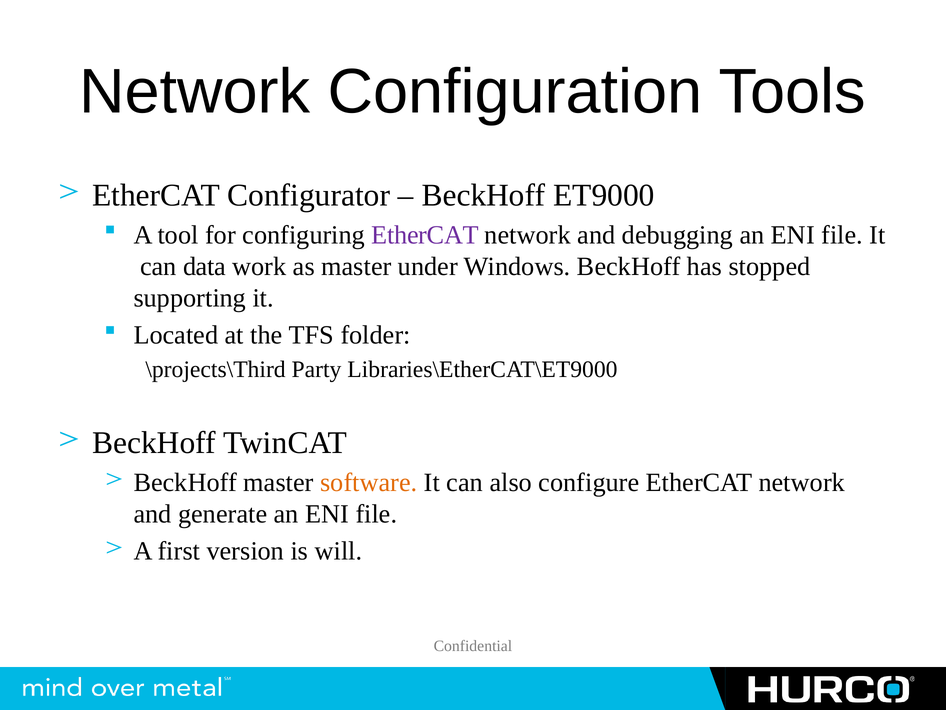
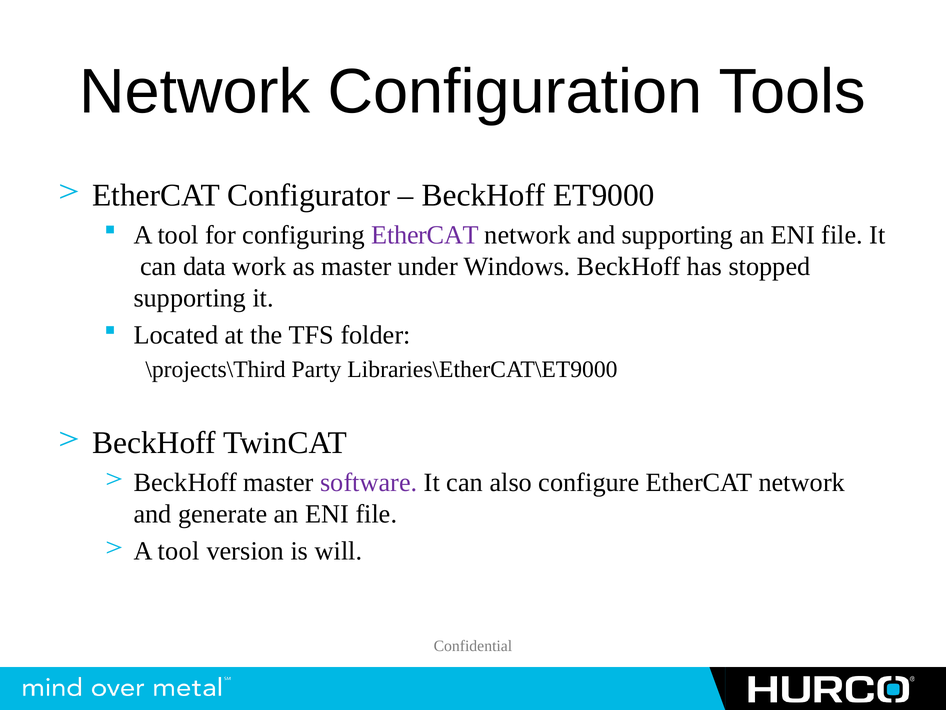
and debugging: debugging -> supporting
software colour: orange -> purple
first at (179, 550): first -> tool
